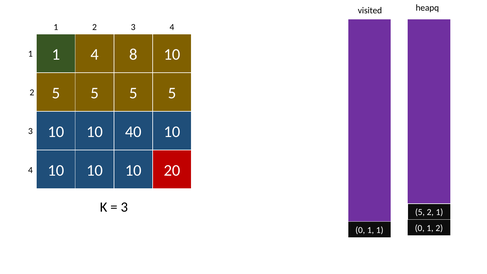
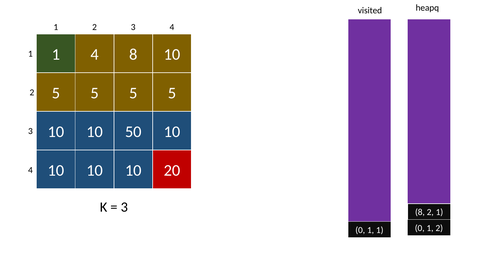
40: 40 -> 50
5 at (420, 212): 5 -> 8
